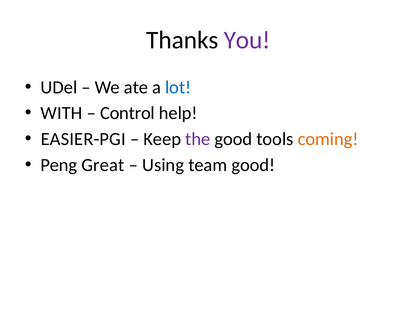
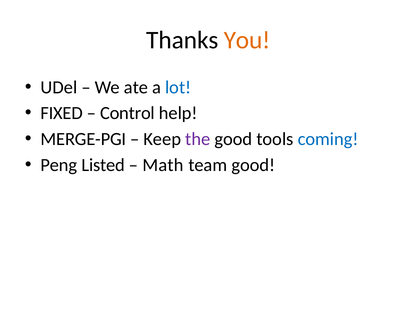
You colour: purple -> orange
WITH: WITH -> FIXED
EASIER-PGI: EASIER-PGI -> MERGE-PGI
coming colour: orange -> blue
Great: Great -> Listed
Using: Using -> Math
